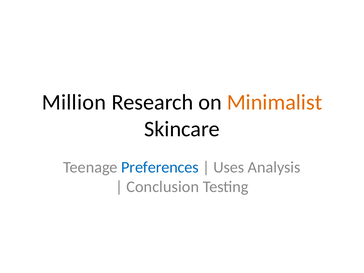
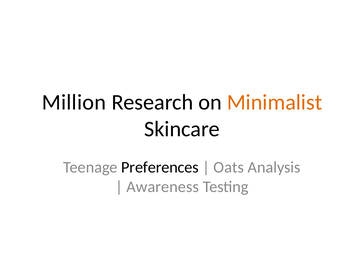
Preferences colour: blue -> black
Uses: Uses -> Oats
Conclusion: Conclusion -> Awareness
